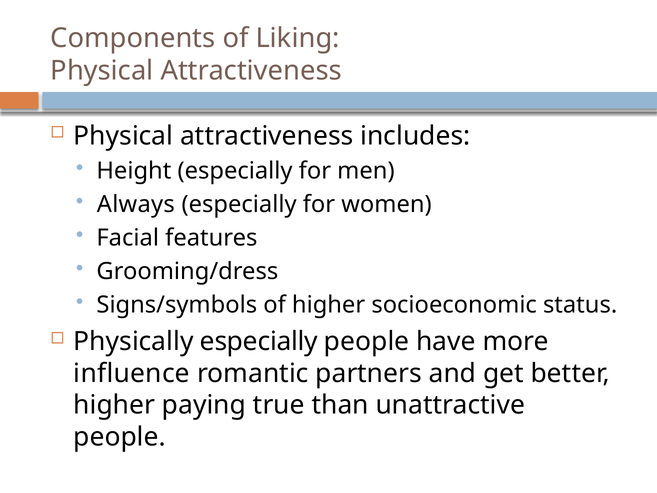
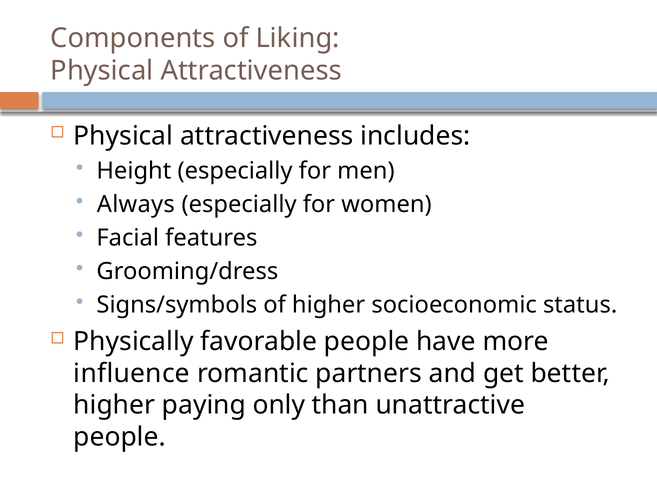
Physically especially: especially -> favorable
true: true -> only
